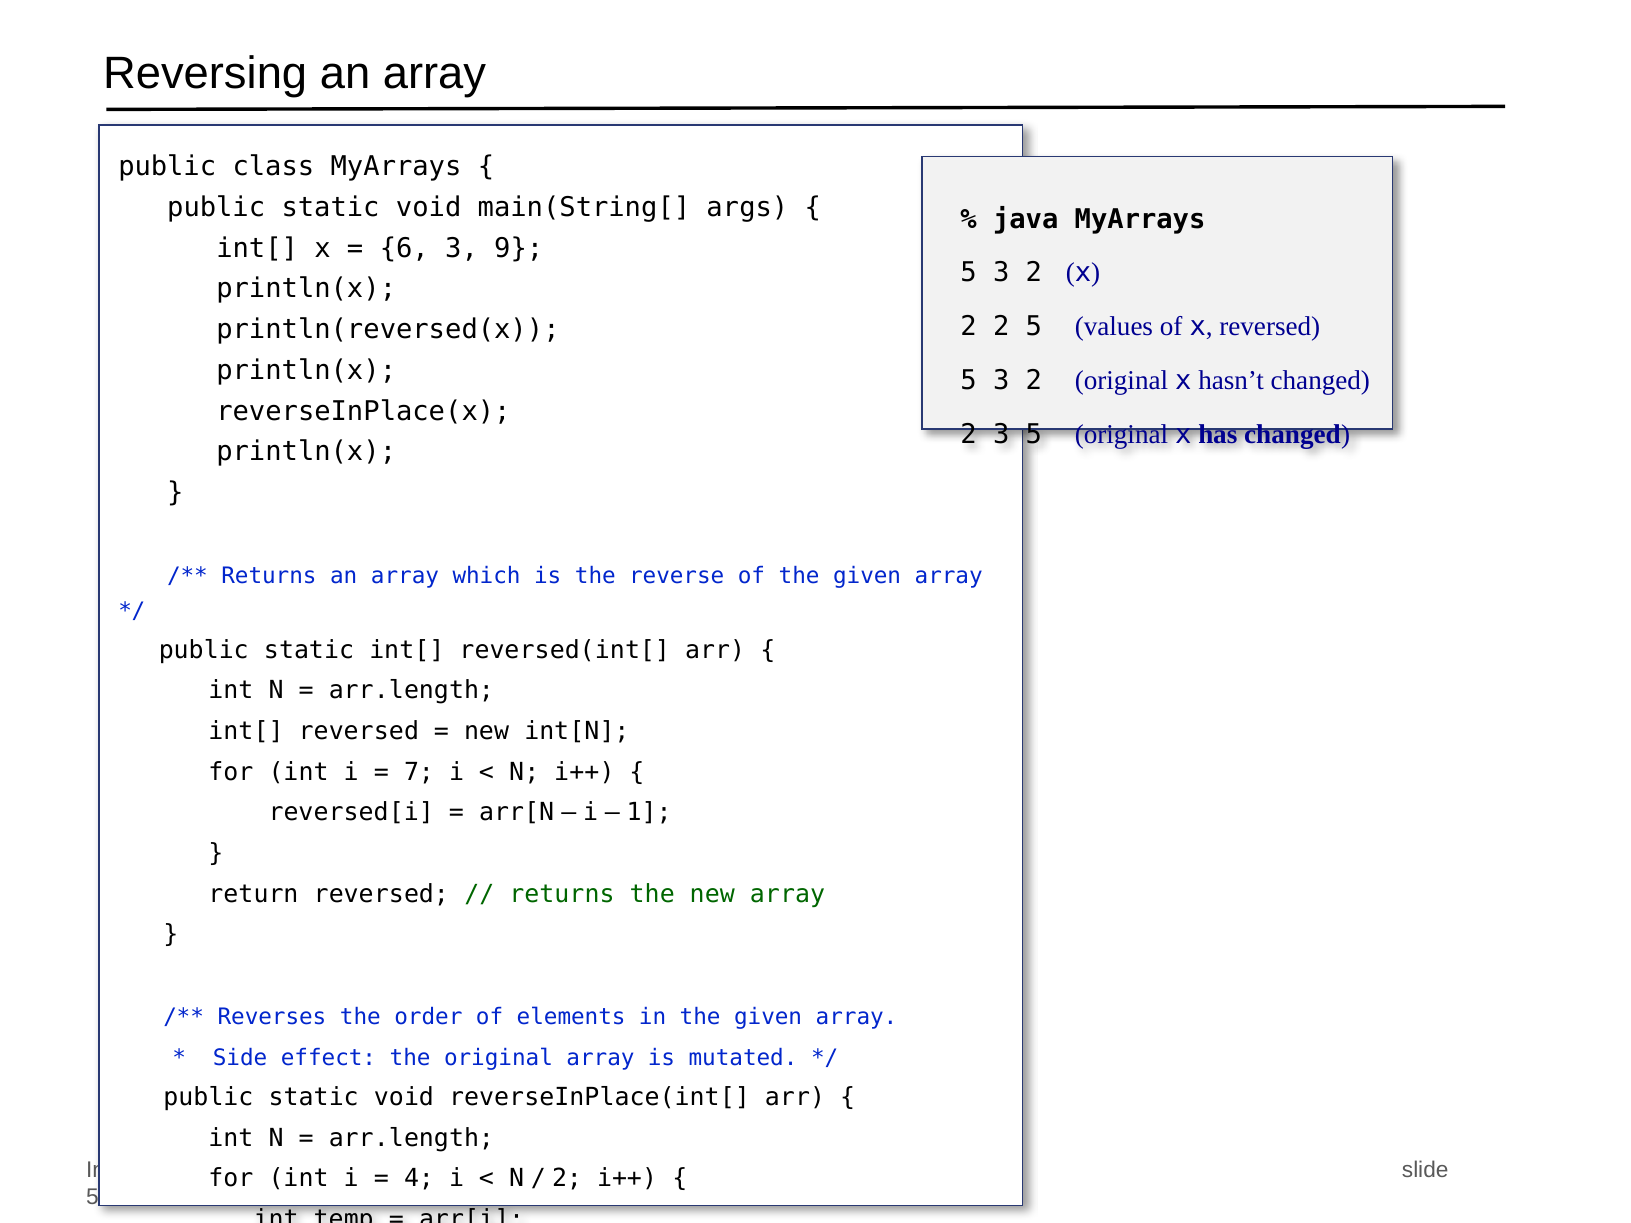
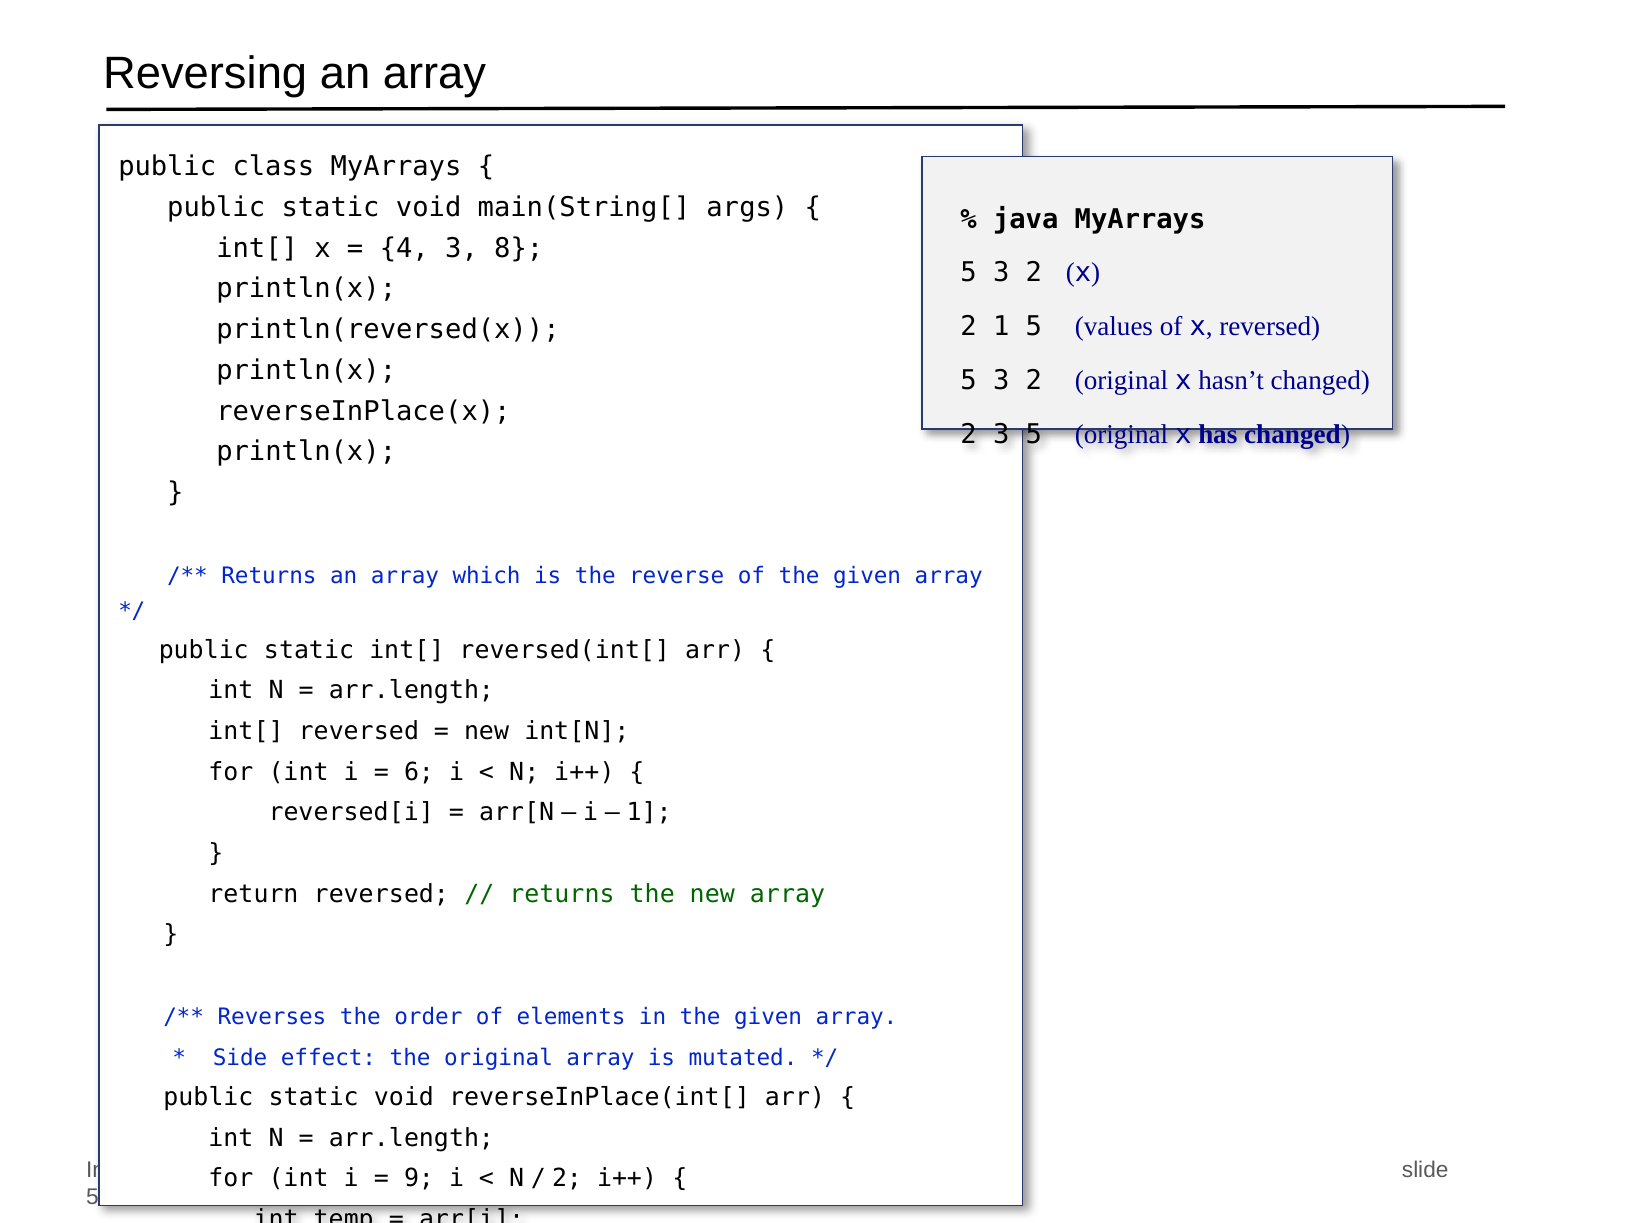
6: 6 -> 4
9: 9 -> 8
2 2: 2 -> 1
7: 7 -> 6
4: 4 -> 9
